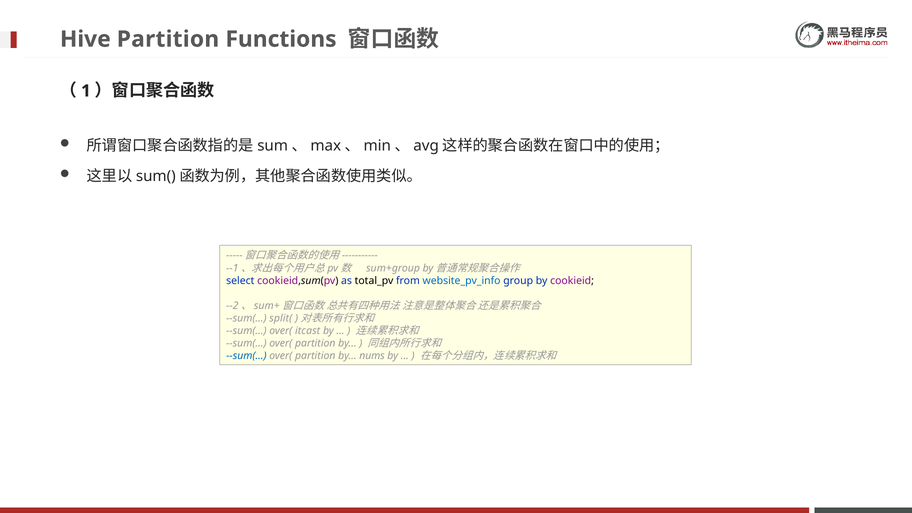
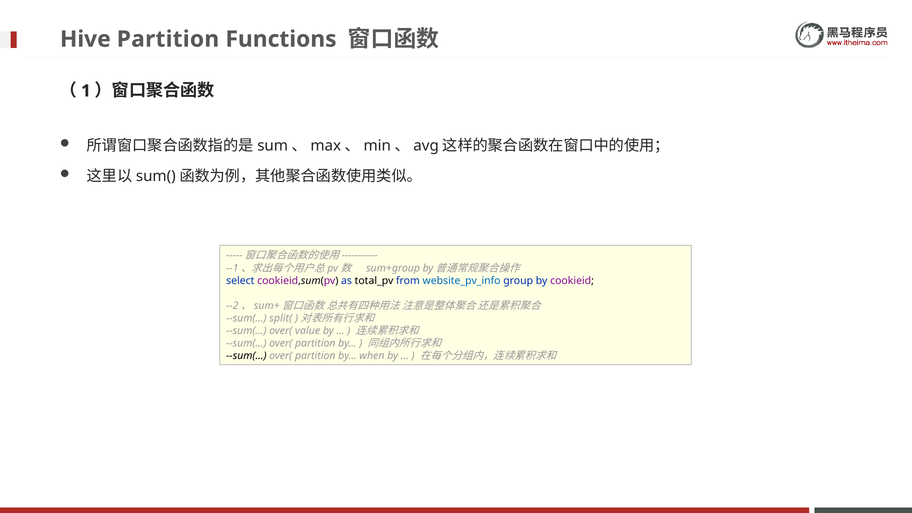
itcast: itcast -> value
--sum( at (246, 356) colour: blue -> black
nums: nums -> when
